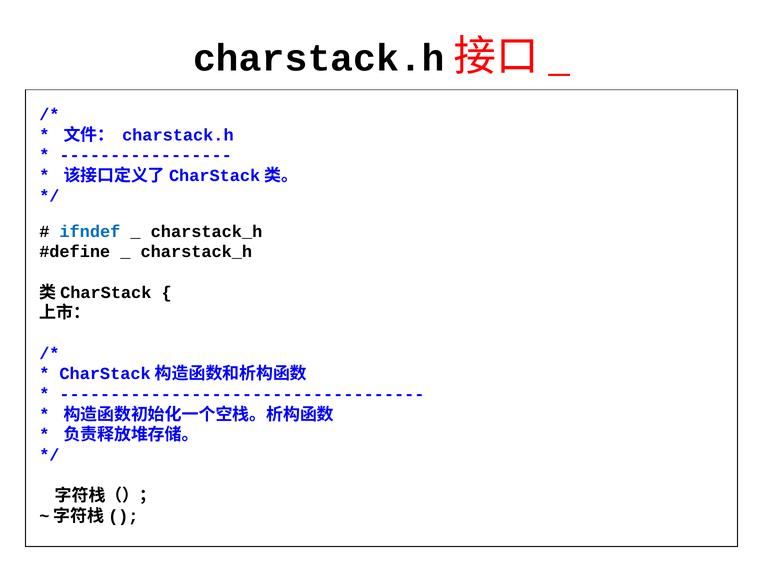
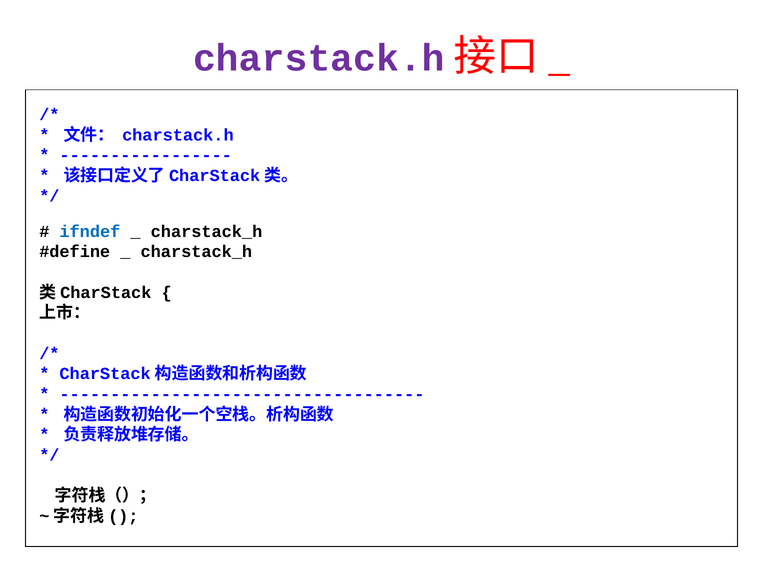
charstack.h at (319, 58) colour: black -> purple
